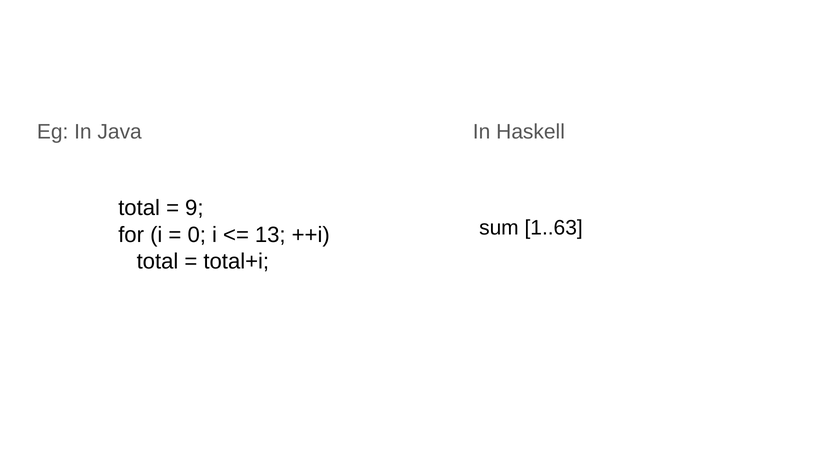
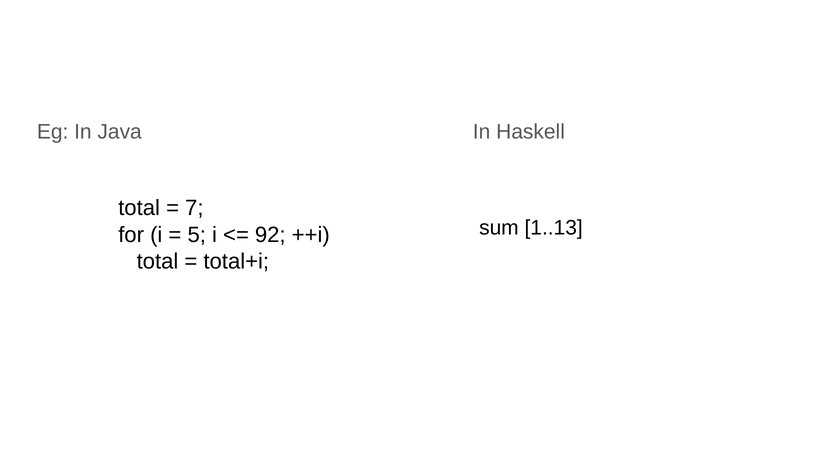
9: 9 -> 7
1..63: 1..63 -> 1..13
0: 0 -> 5
13: 13 -> 92
